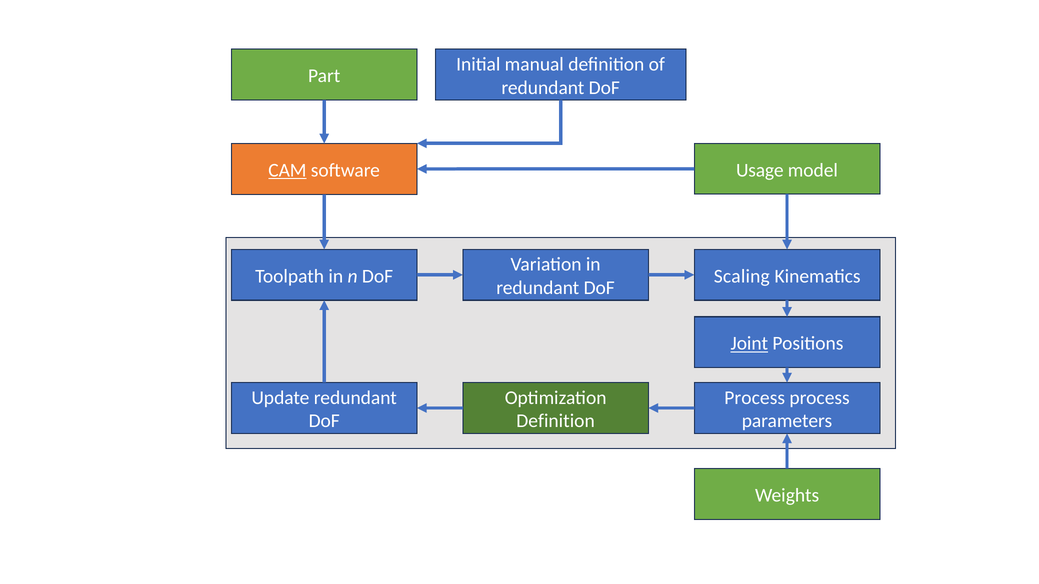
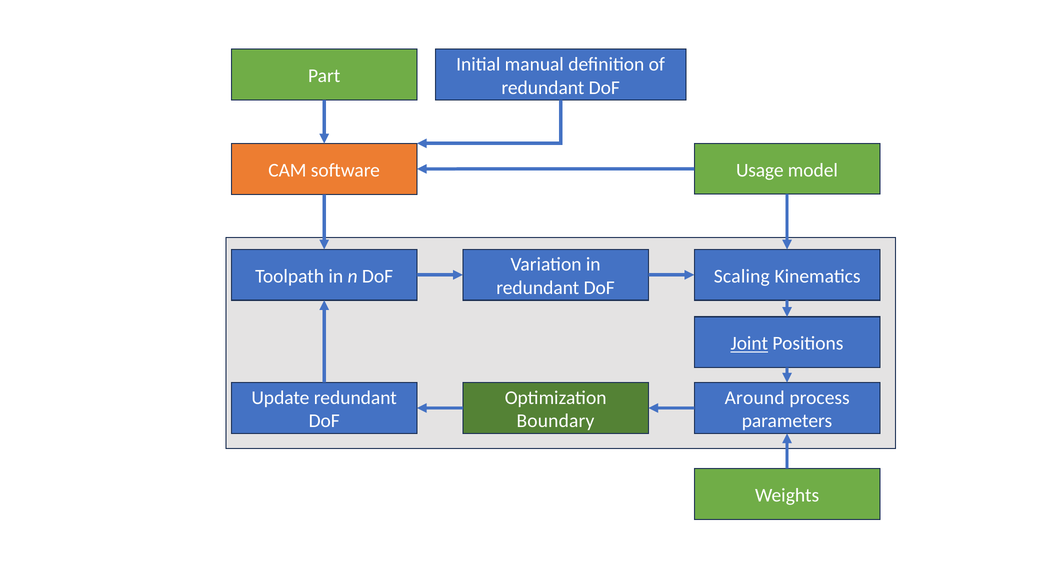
CAM underline: present -> none
Process at (755, 398): Process -> Around
Definition at (556, 421): Definition -> Boundary
